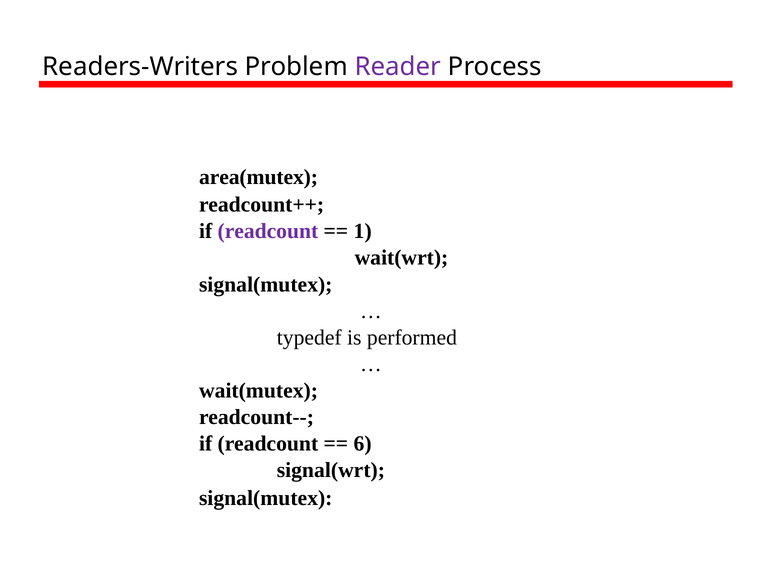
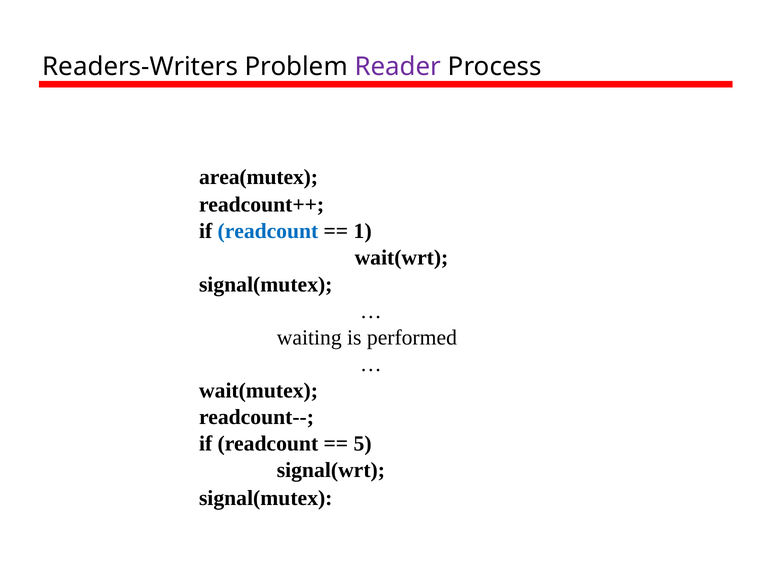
readcount at (268, 231) colour: purple -> blue
typedef: typedef -> waiting
6: 6 -> 5
